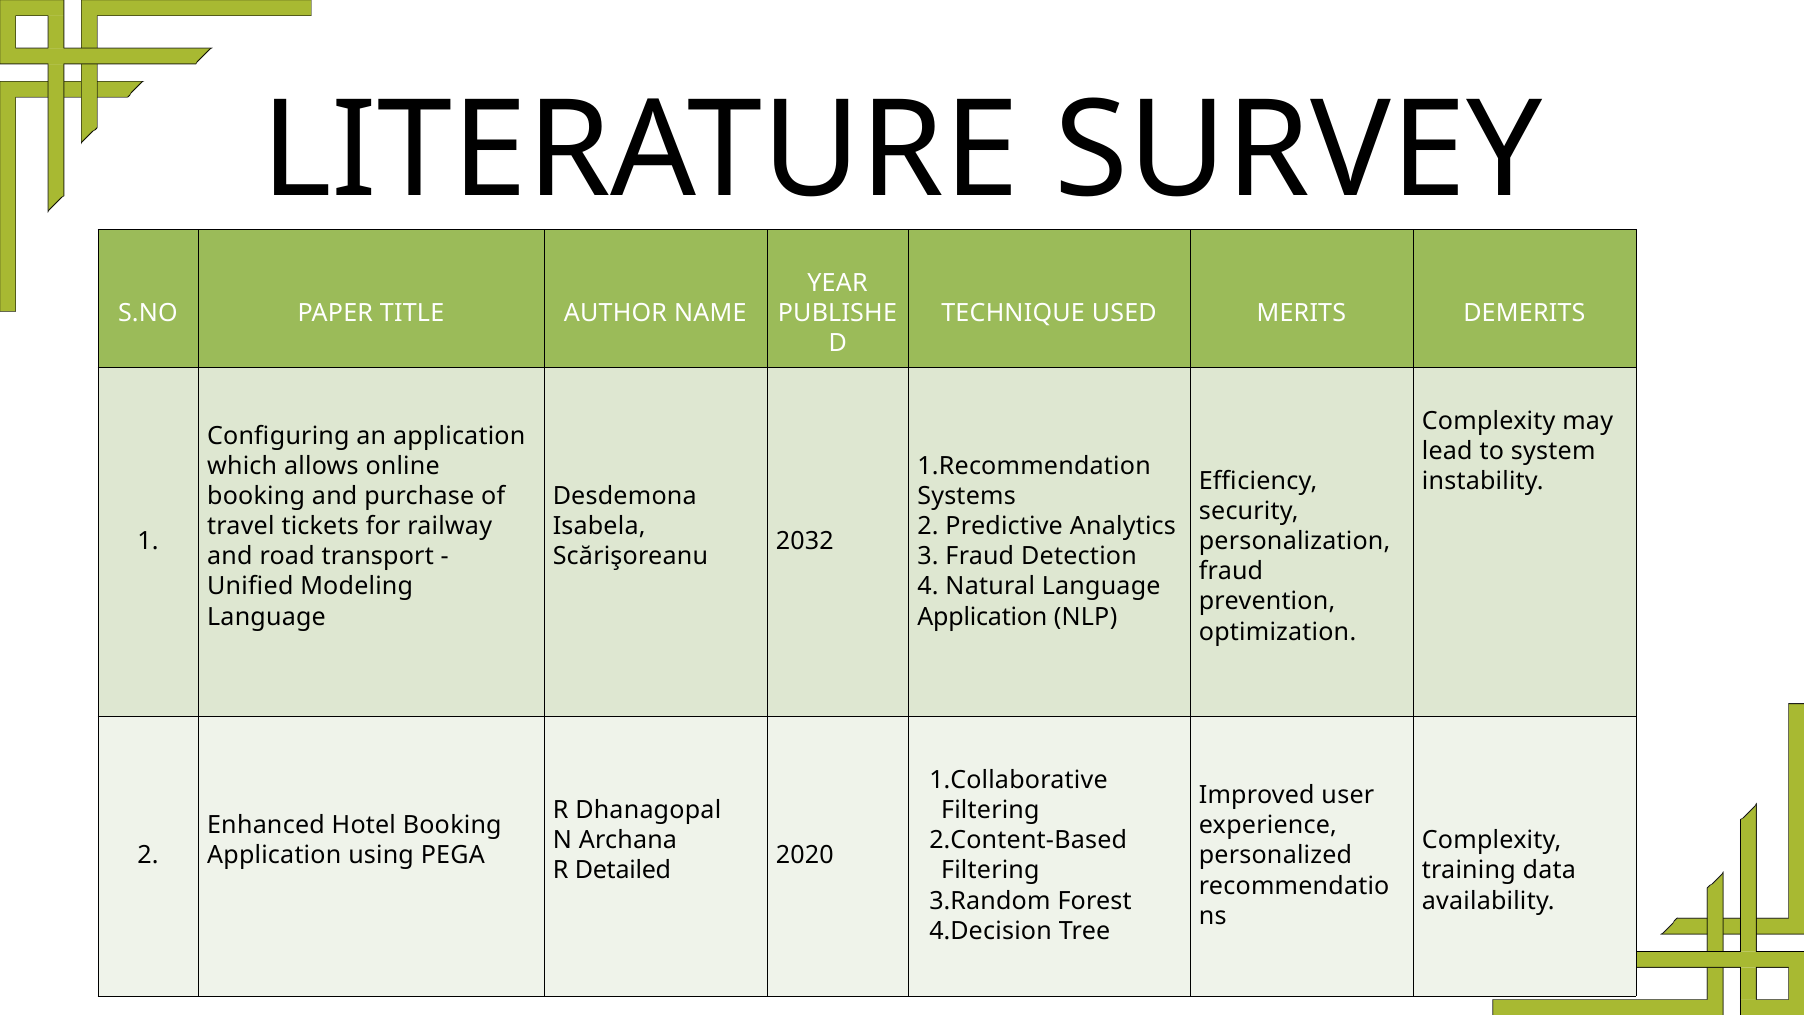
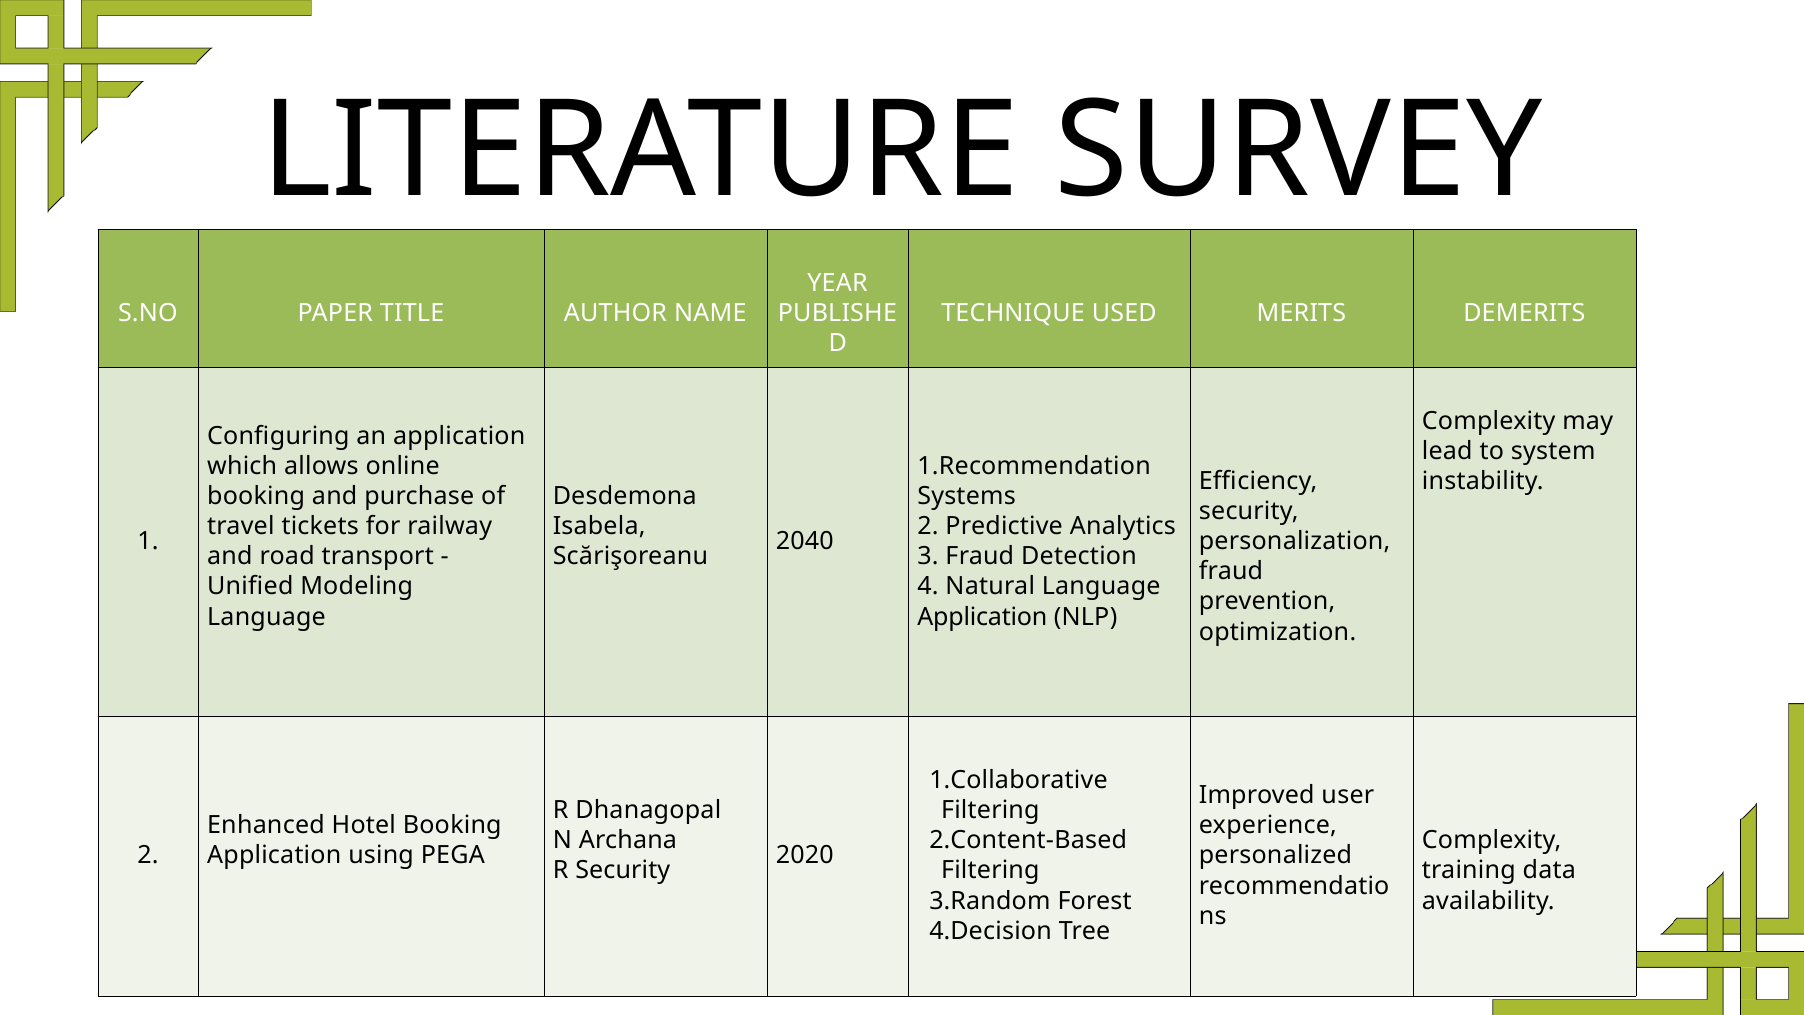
2032: 2032 -> 2040
R Detailed: Detailed -> Security
